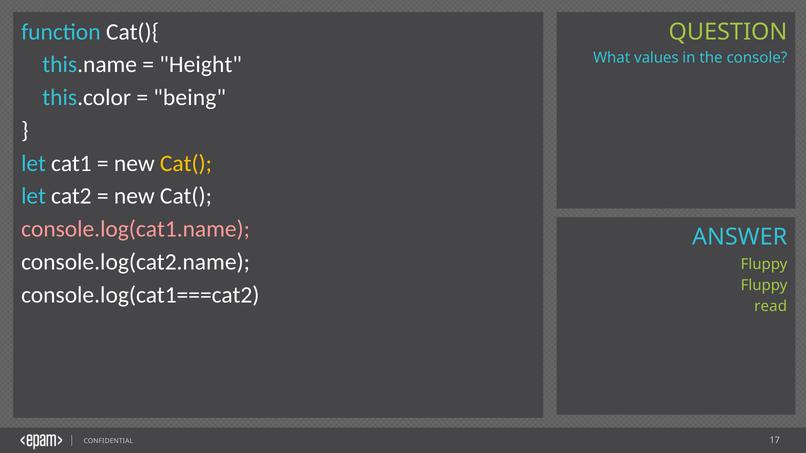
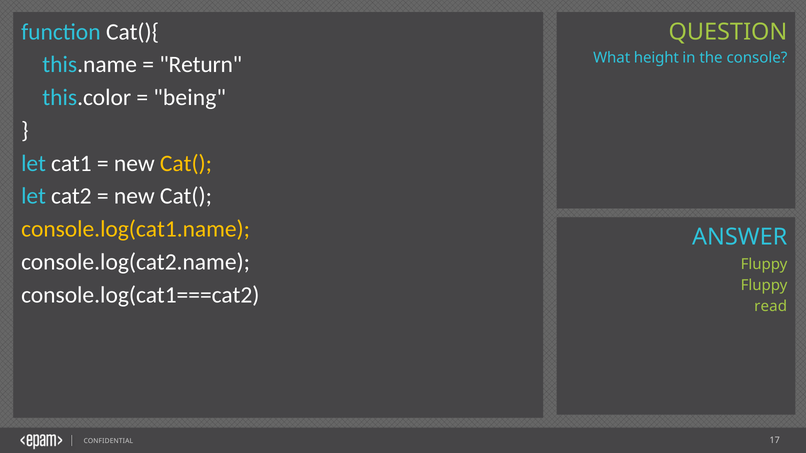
values: values -> height
Height: Height -> Return
console.log(cat1.name colour: pink -> yellow
